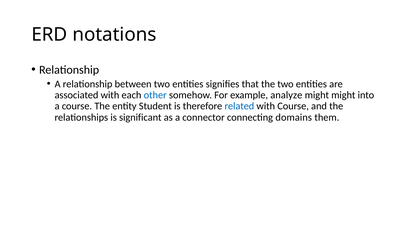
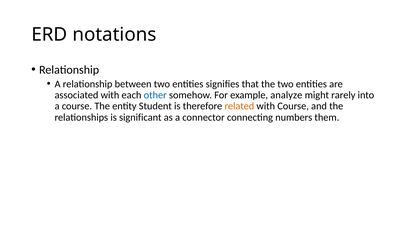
might might: might -> rarely
related colour: blue -> orange
domains: domains -> numbers
